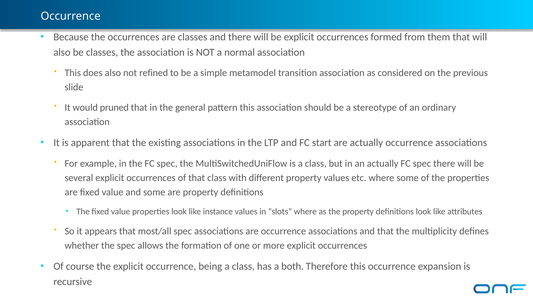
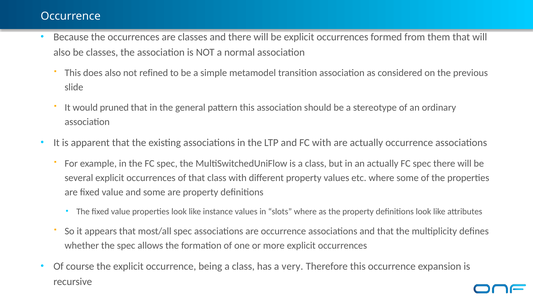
FC start: start -> with
both: both -> very
